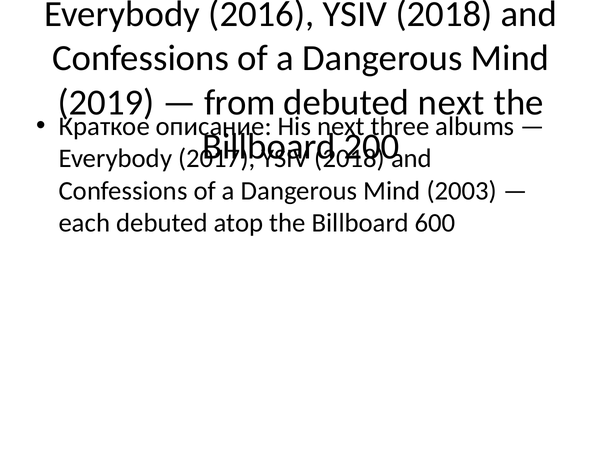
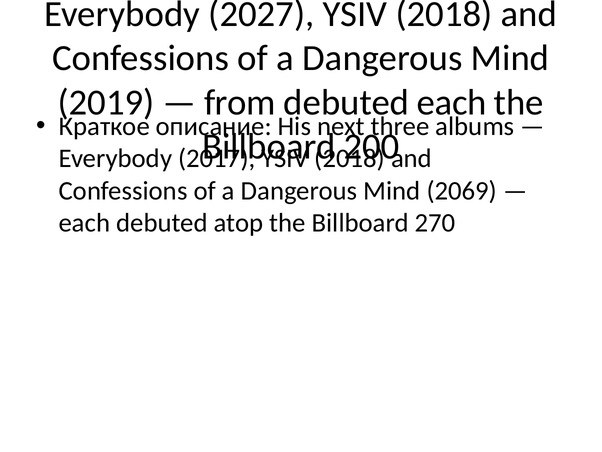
2016: 2016 -> 2027
debuted next: next -> each
2003: 2003 -> 2069
600: 600 -> 270
